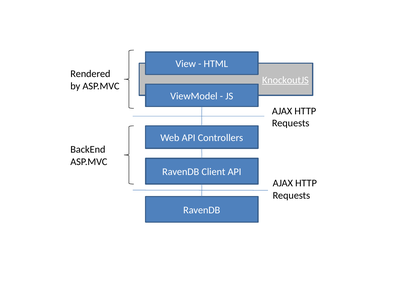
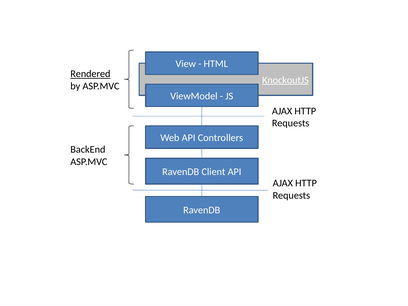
Rendered underline: none -> present
